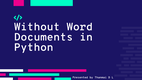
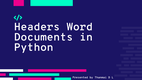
Without: Without -> Headers
